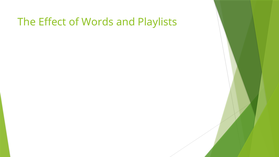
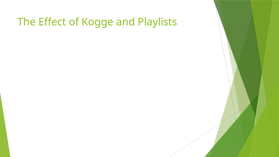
Words: Words -> Kogge
